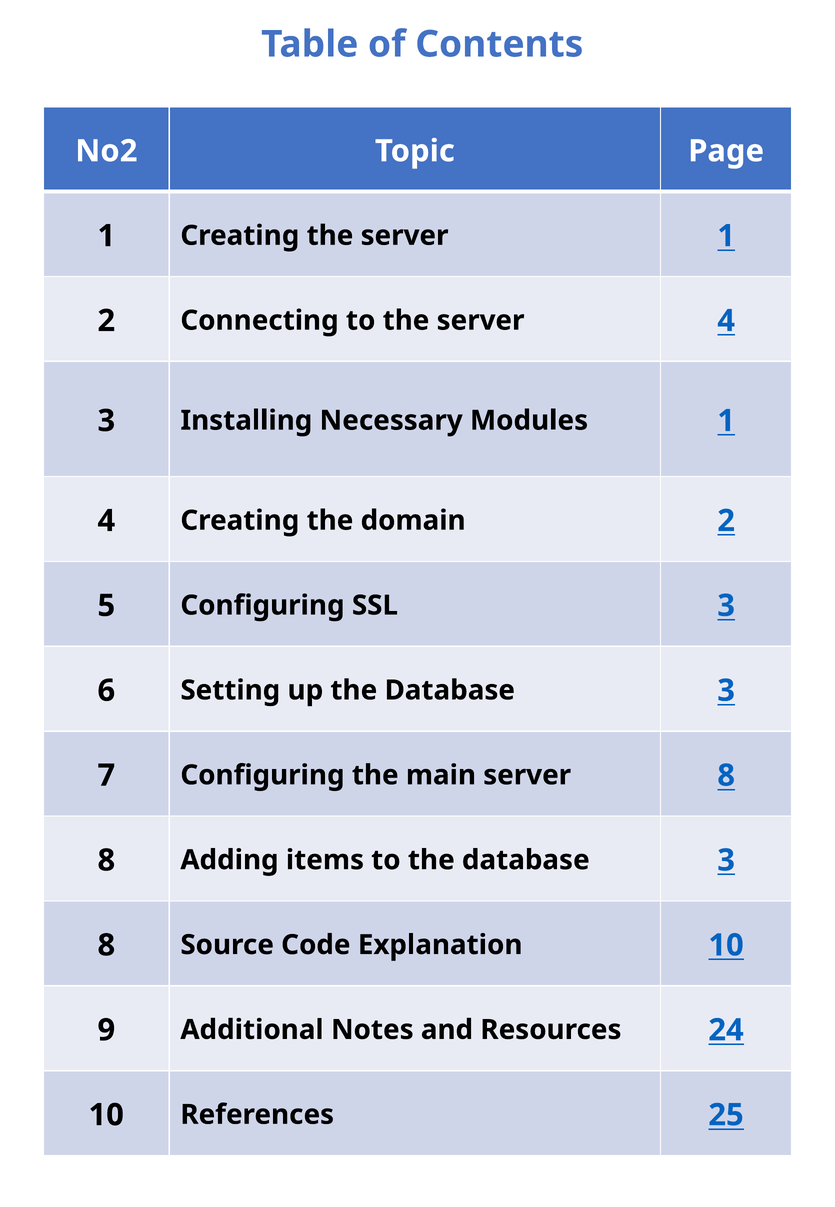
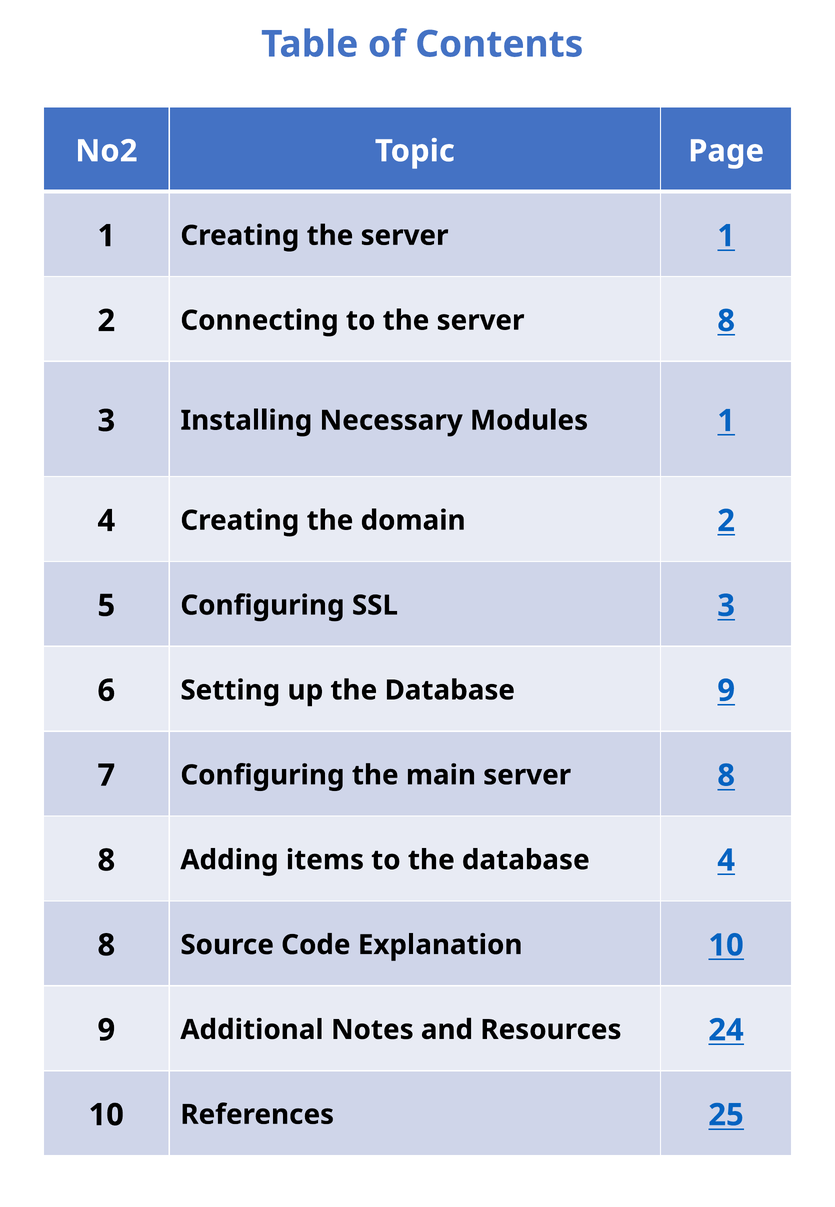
the server 4: 4 -> 8
up the Database 3: 3 -> 9
to the database 3: 3 -> 4
